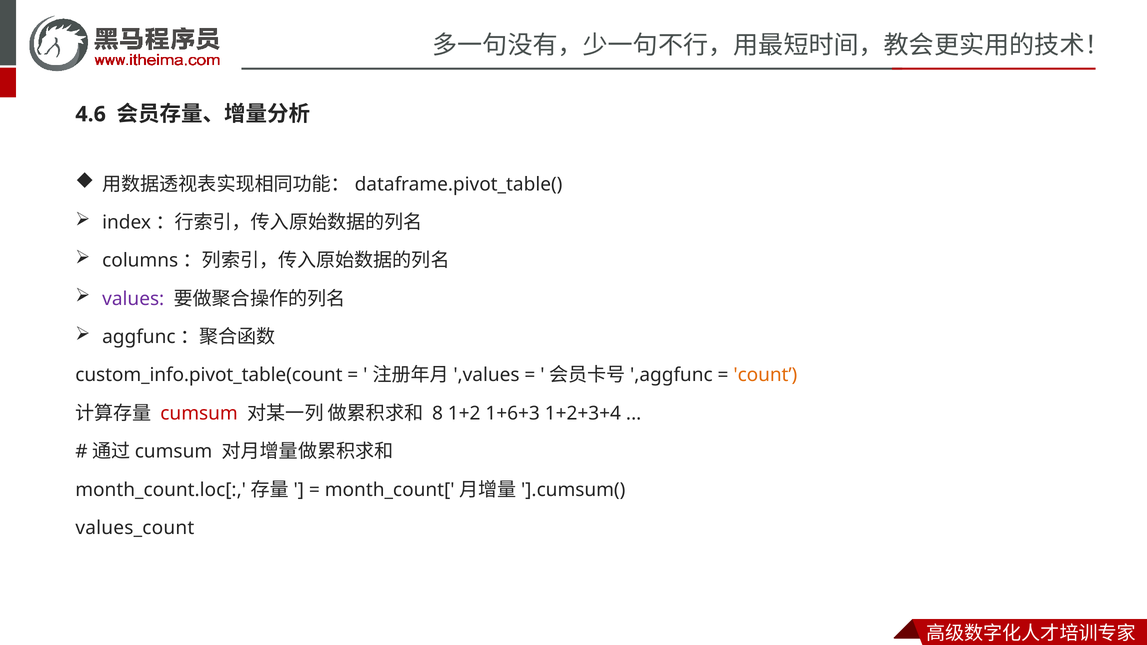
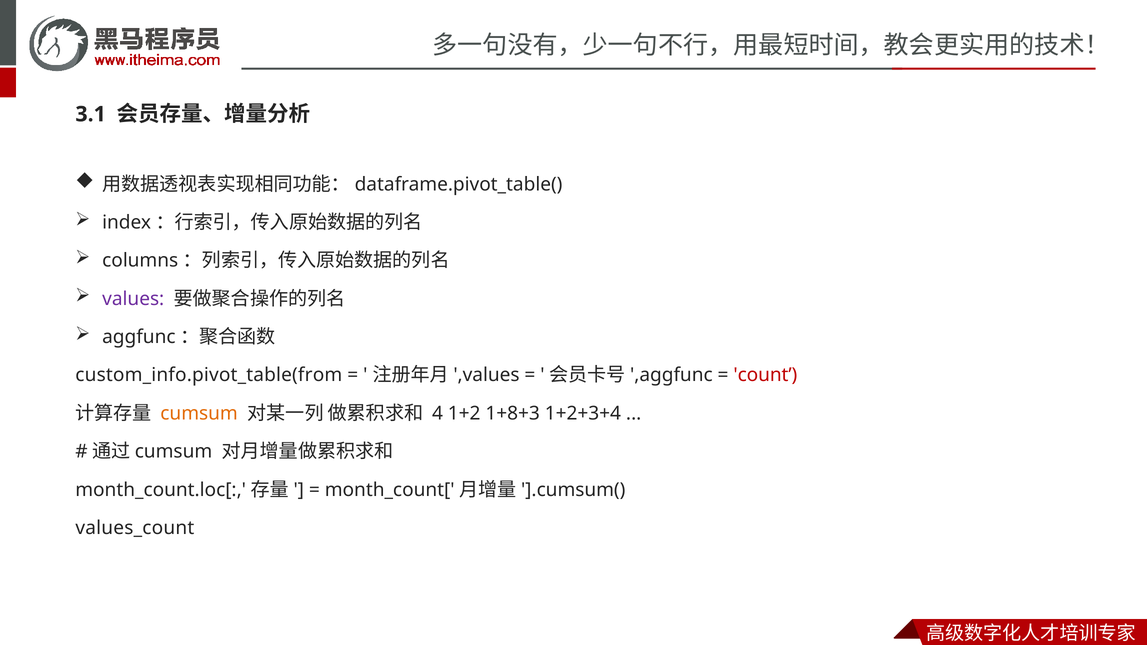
4.6: 4.6 -> 3.1
custom_info.pivot_table(count: custom_info.pivot_table(count -> custom_info.pivot_table(from
count colour: orange -> red
cumsum colour: red -> orange
8: 8 -> 4
1+6+3: 1+6+3 -> 1+8+3
